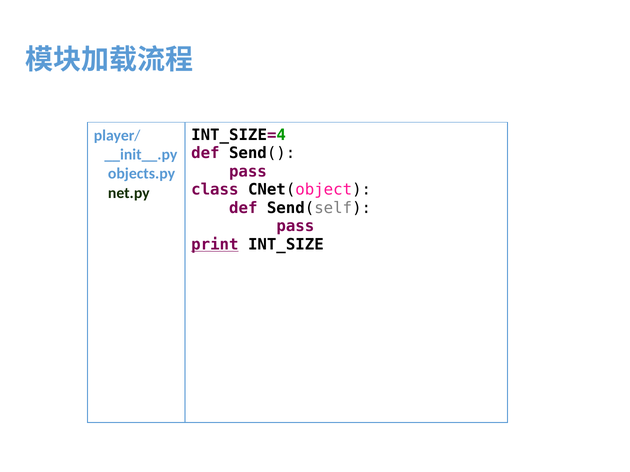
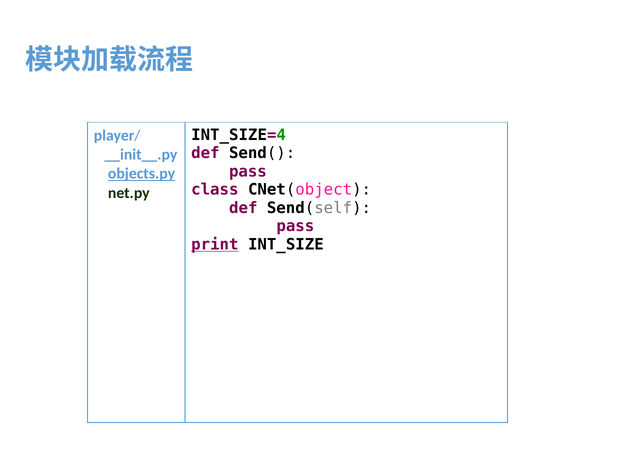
objects.py underline: none -> present
